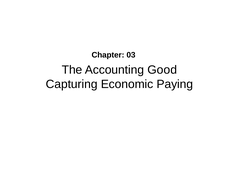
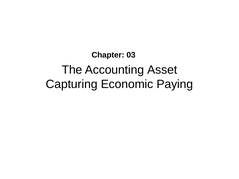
Good: Good -> Asset
